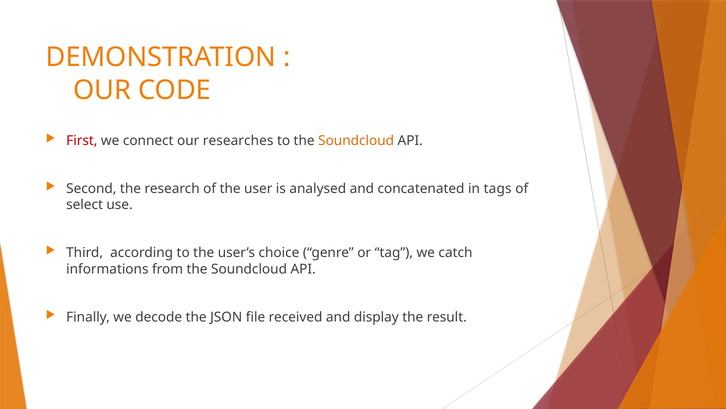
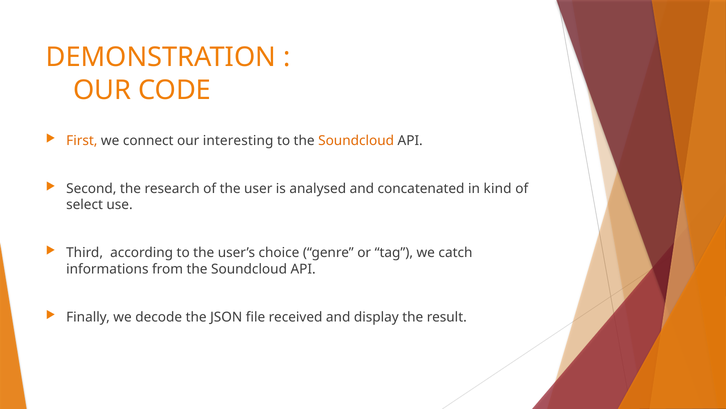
First colour: red -> orange
researches: researches -> interesting
tags: tags -> kind
